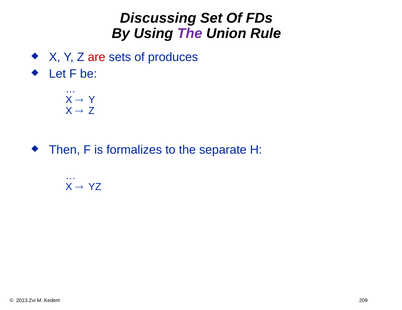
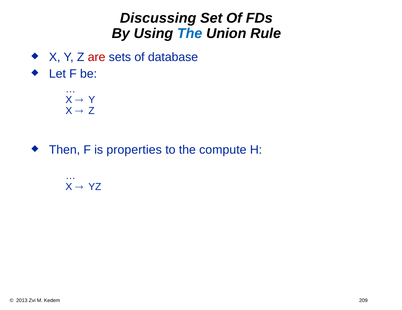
The at (190, 33) colour: purple -> blue
produces: produces -> database
formalizes: formalizes -> properties
separate: separate -> compute
